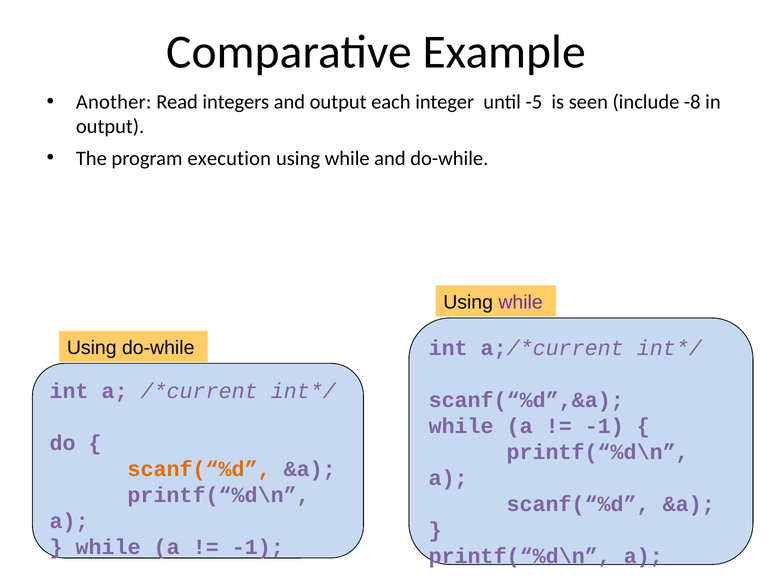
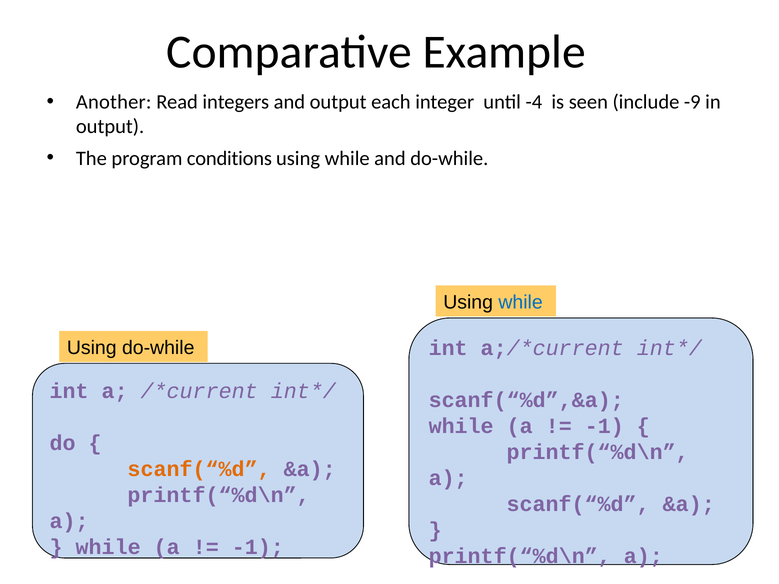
-5: -5 -> -4
-8: -8 -> -9
execution: execution -> conditions
while at (521, 302) colour: purple -> blue
